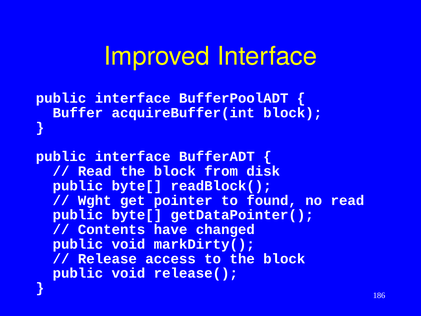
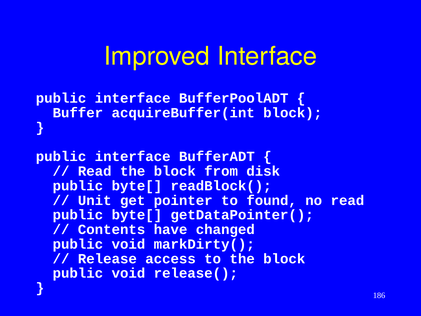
Wght: Wght -> Unit
